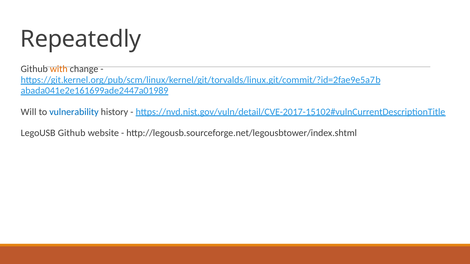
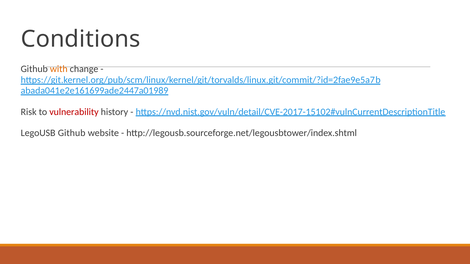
Repeatedly: Repeatedly -> Conditions
Will: Will -> Risk
vulnerability colour: blue -> red
